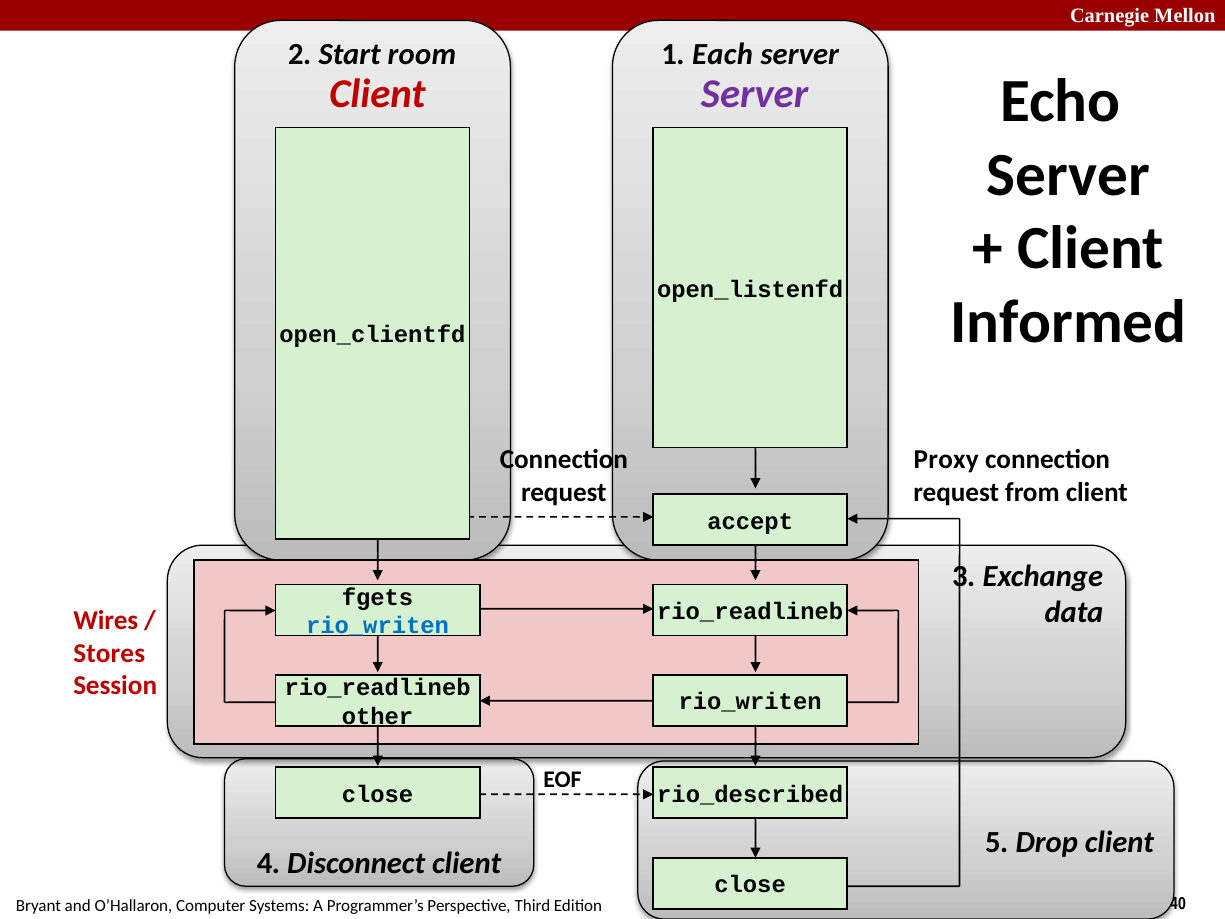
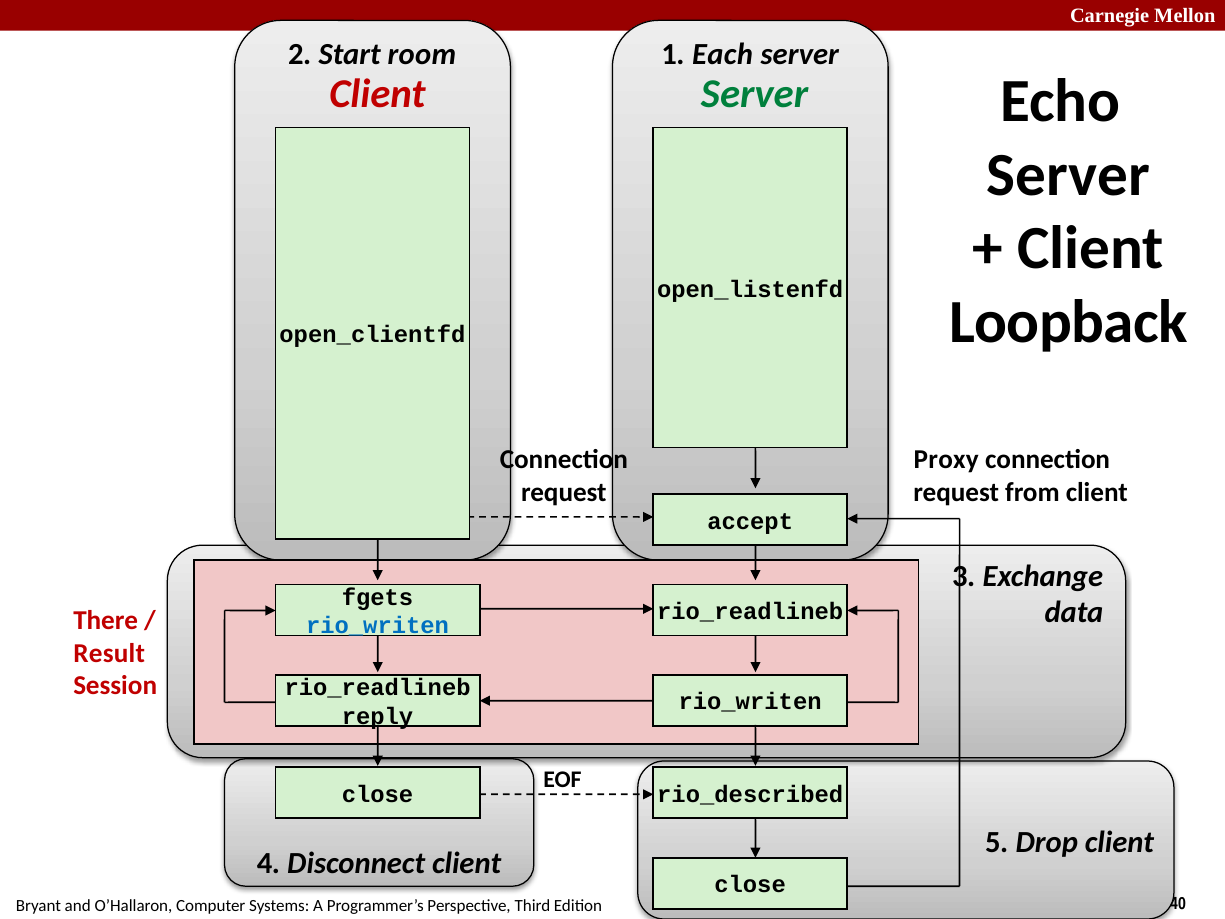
Server at (755, 94) colour: purple -> green
Informed: Informed -> Loopback
Wires: Wires -> There
Stores: Stores -> Result
other: other -> reply
